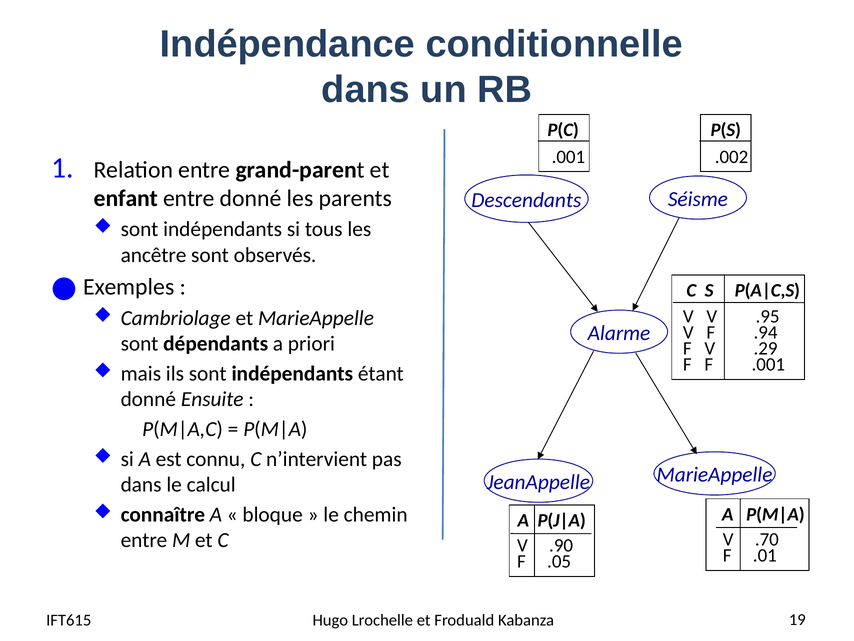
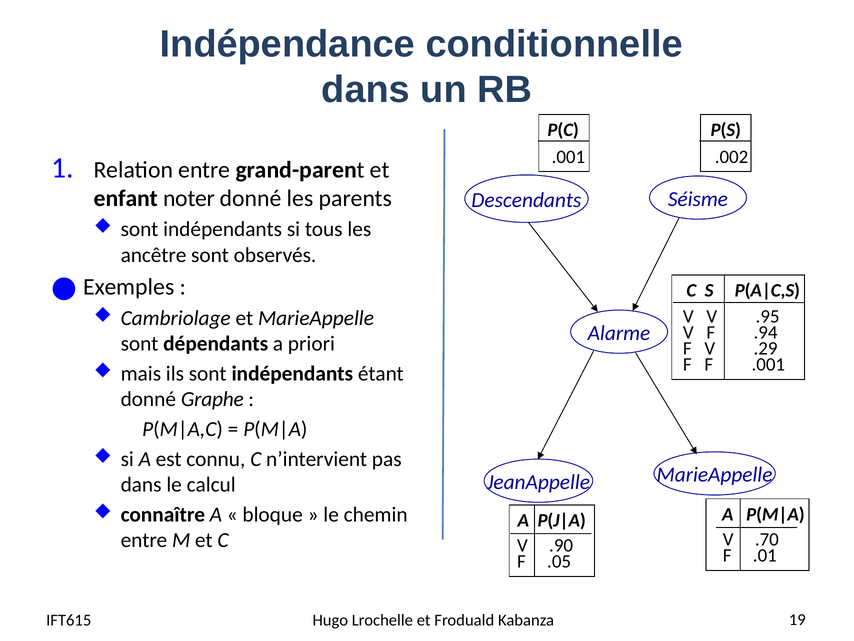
enfant entre: entre -> noter
Ensuite: Ensuite -> Graphe
